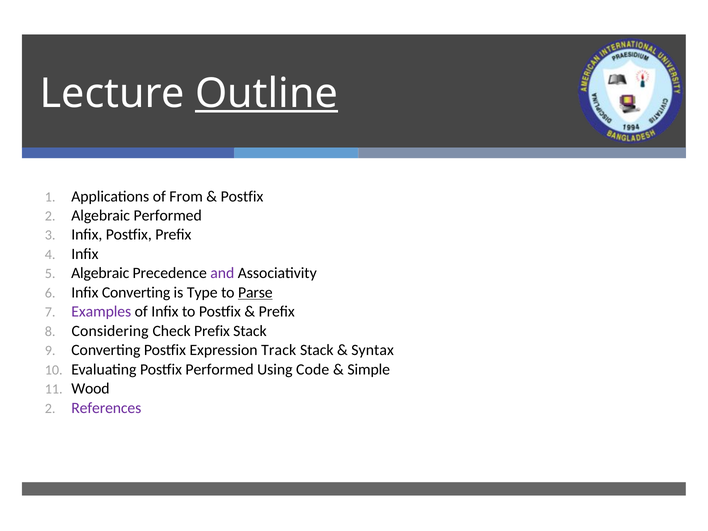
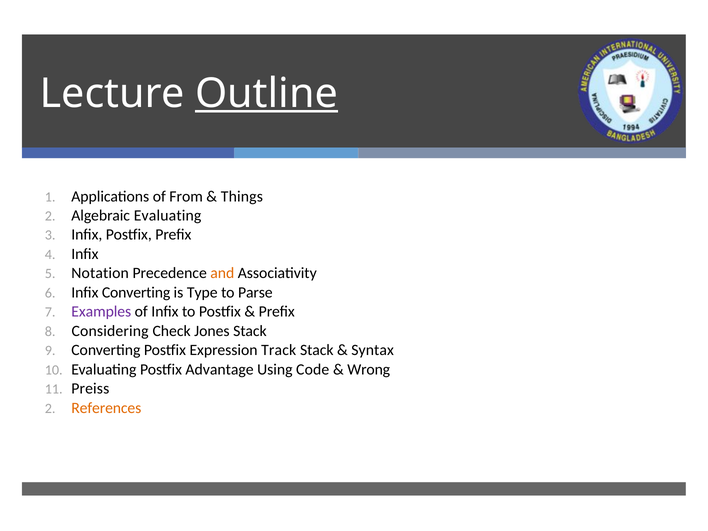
Postfix at (242, 196): Postfix -> Things
Algebraic Performed: Performed -> Evaluating
Algebraic at (100, 273): Algebraic -> Notation
and colour: purple -> orange
Parse underline: present -> none
Check Prefix: Prefix -> Jones
Postfix Performed: Performed -> Advantage
Simple: Simple -> Wrong
Wood: Wood -> Preiss
References colour: purple -> orange
